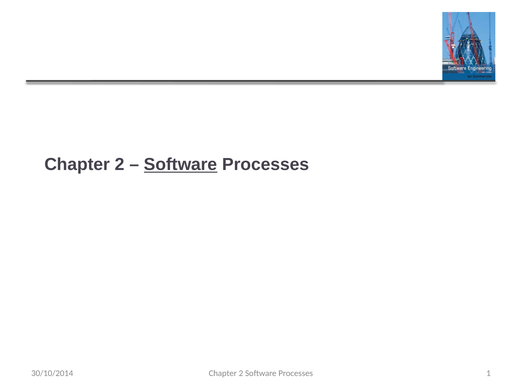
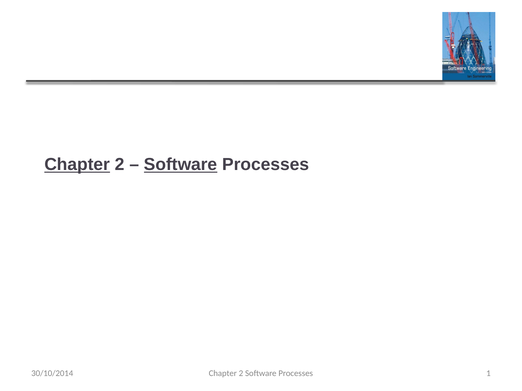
Chapter at (77, 165) underline: none -> present
